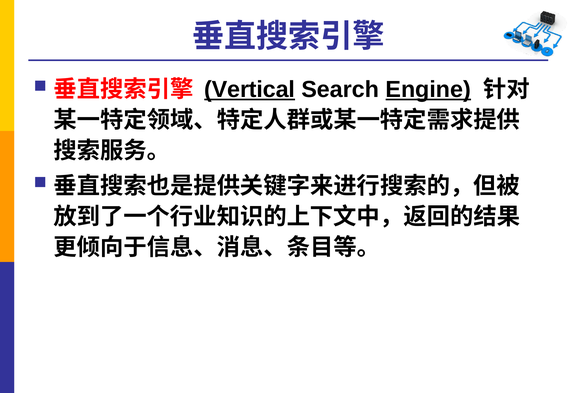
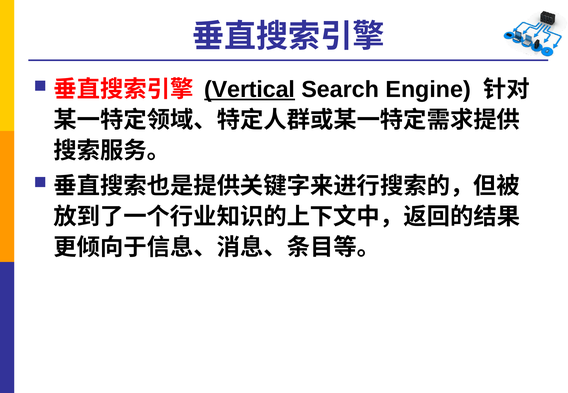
Engine underline: present -> none
